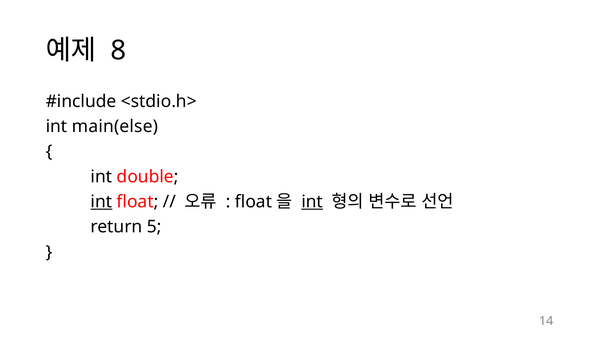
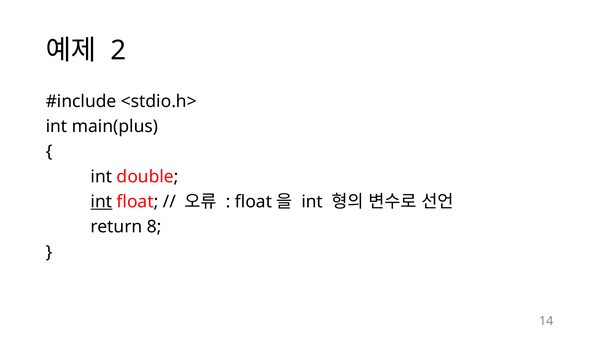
8: 8 -> 2
main(else: main(else -> main(plus
int at (312, 202) underline: present -> none
5: 5 -> 8
